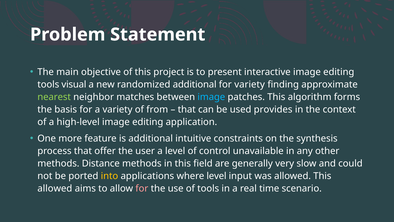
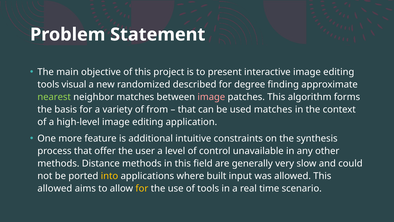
randomized additional: additional -> described
for variety: variety -> degree
image at (211, 97) colour: light blue -> pink
used provides: provides -> matches
where level: level -> built
for at (142, 188) colour: pink -> yellow
